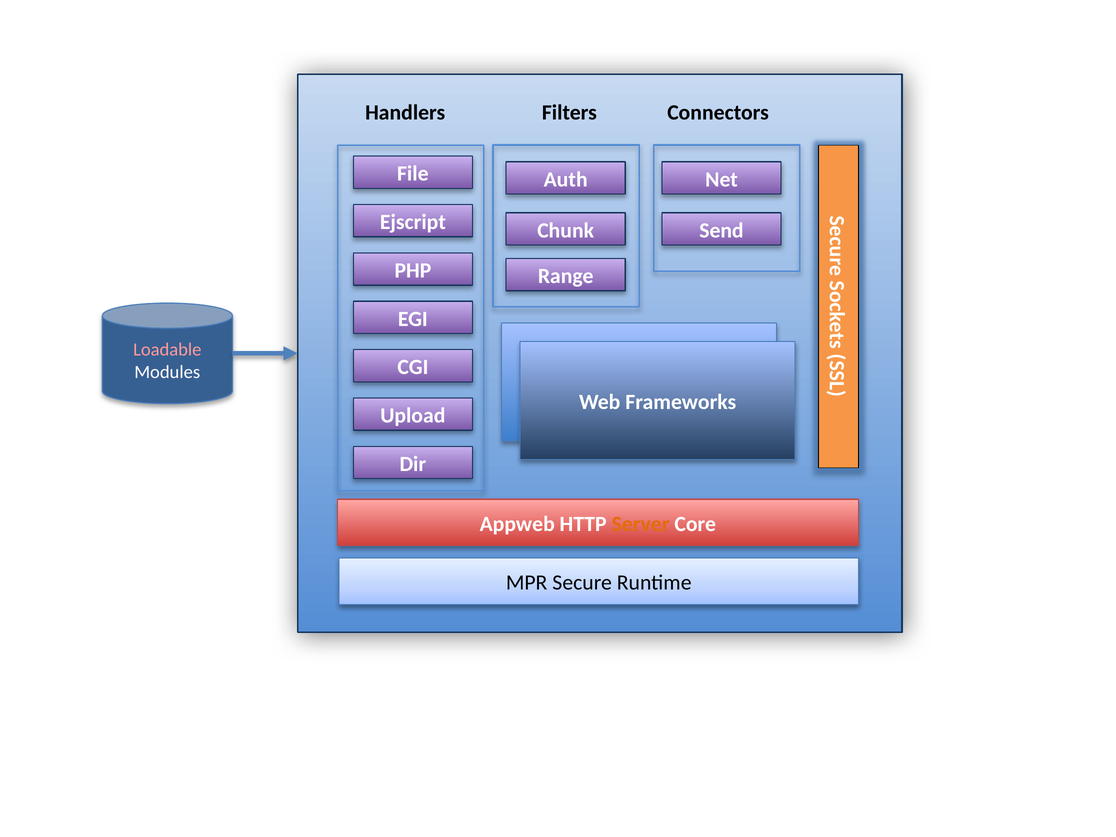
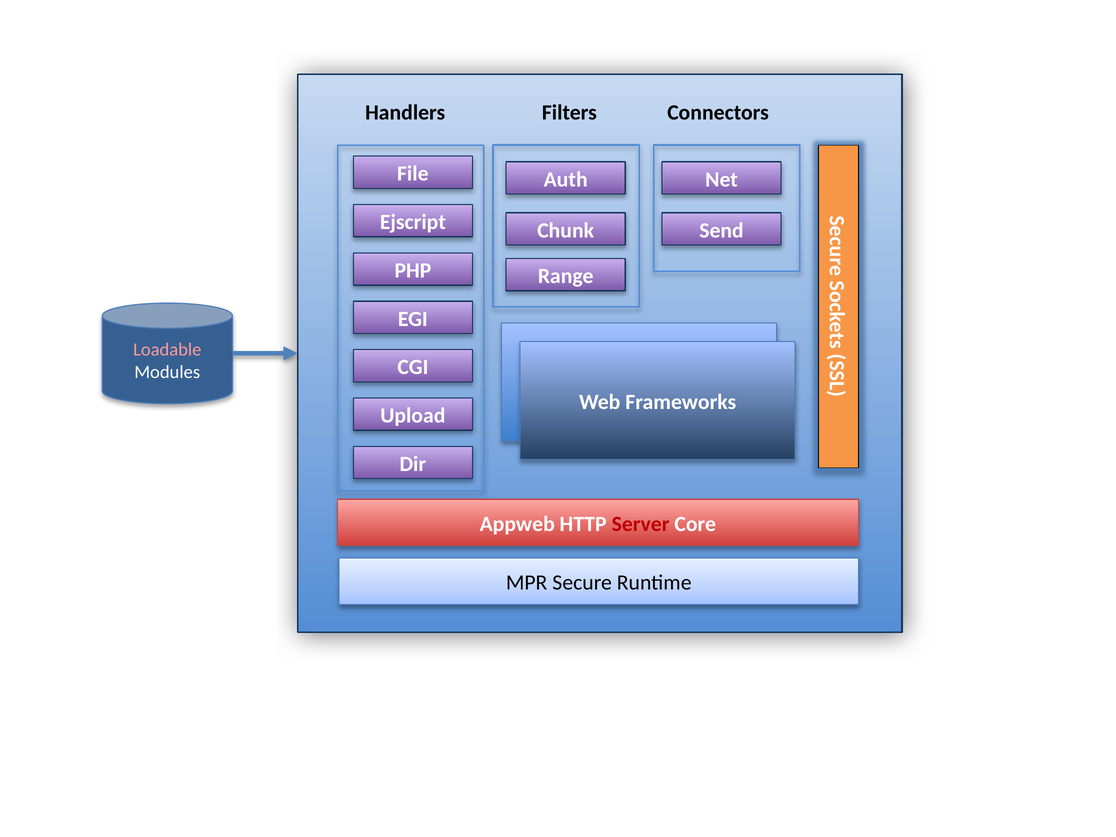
Server at (641, 524) colour: orange -> red
